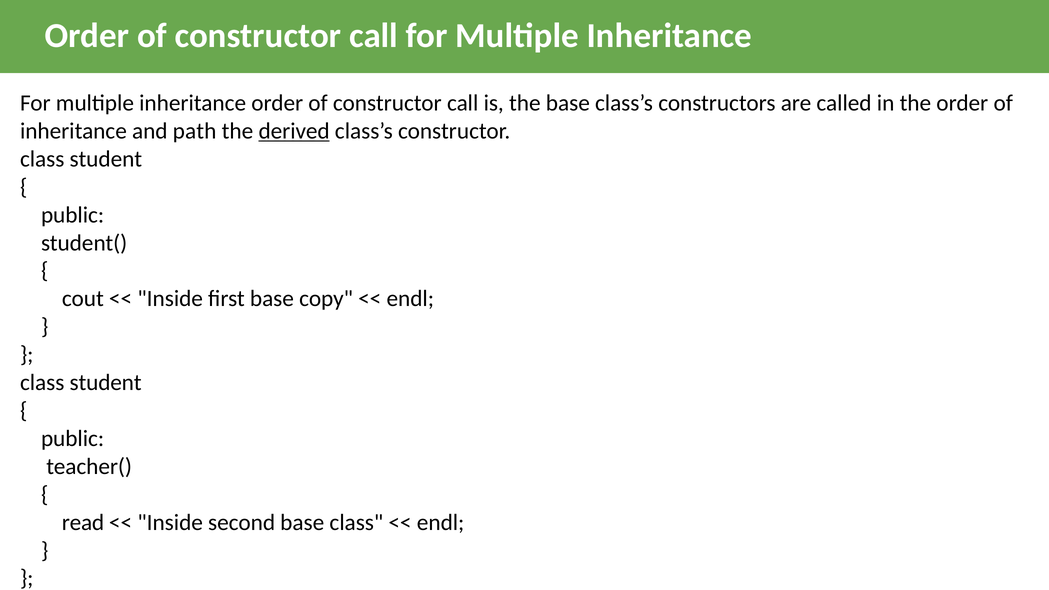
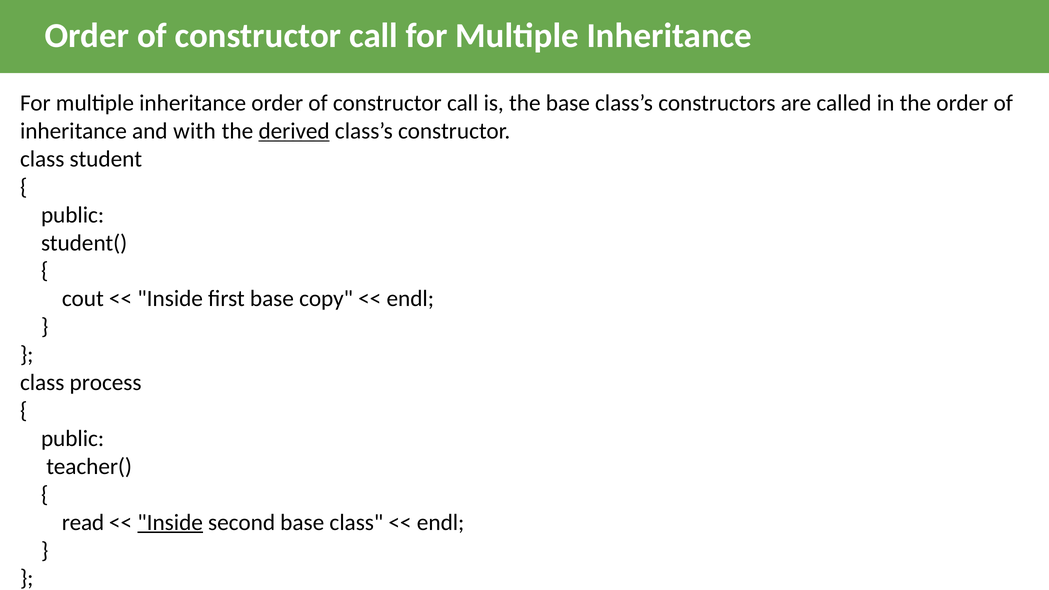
path: path -> with
student at (106, 383): student -> process
Inside at (170, 522) underline: none -> present
